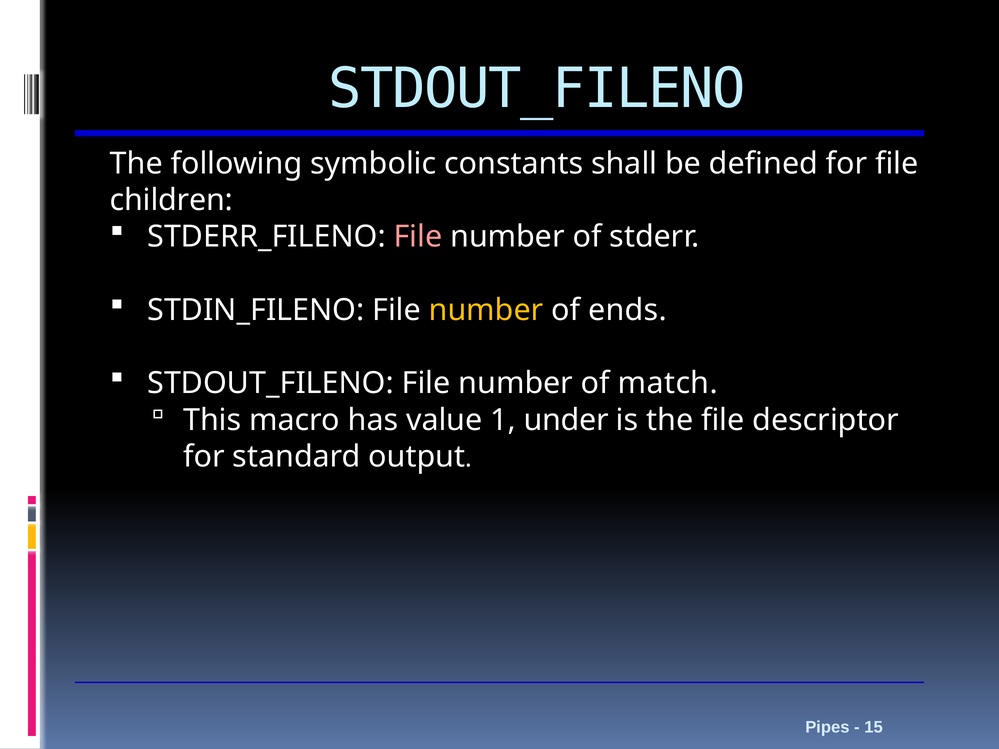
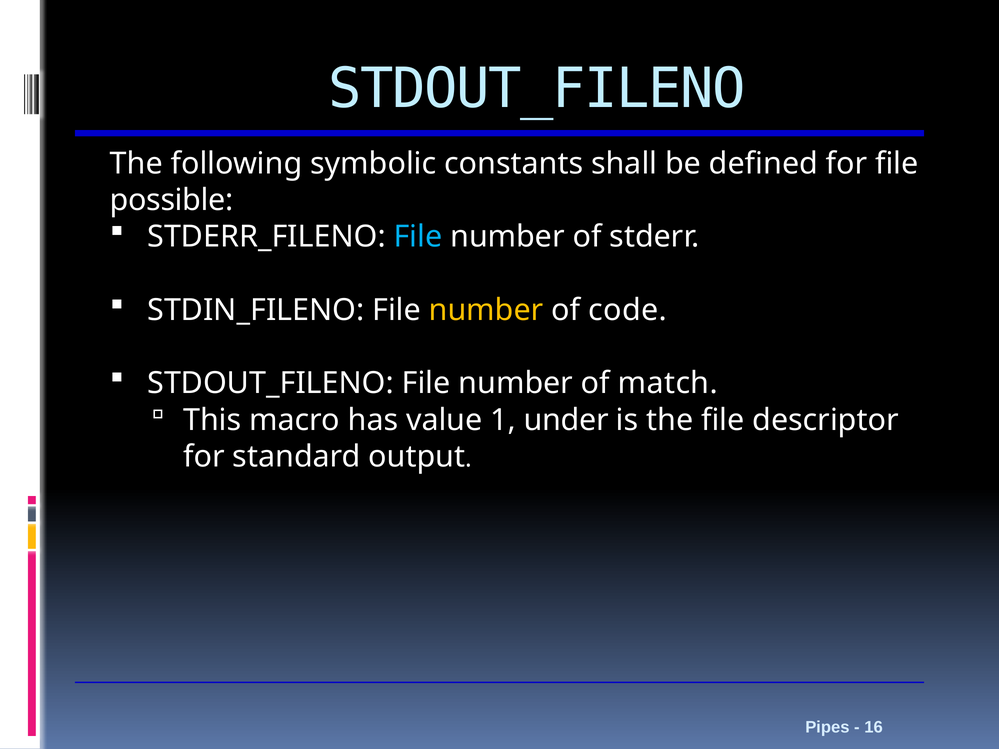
children: children -> possible
File at (418, 237) colour: pink -> light blue
ends: ends -> code
15: 15 -> 16
